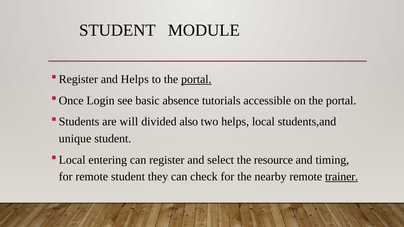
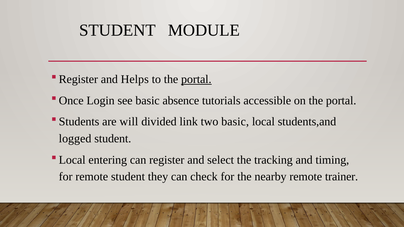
also: also -> link
two helps: helps -> basic
unique: unique -> logged
resource: resource -> tracking
trainer underline: present -> none
